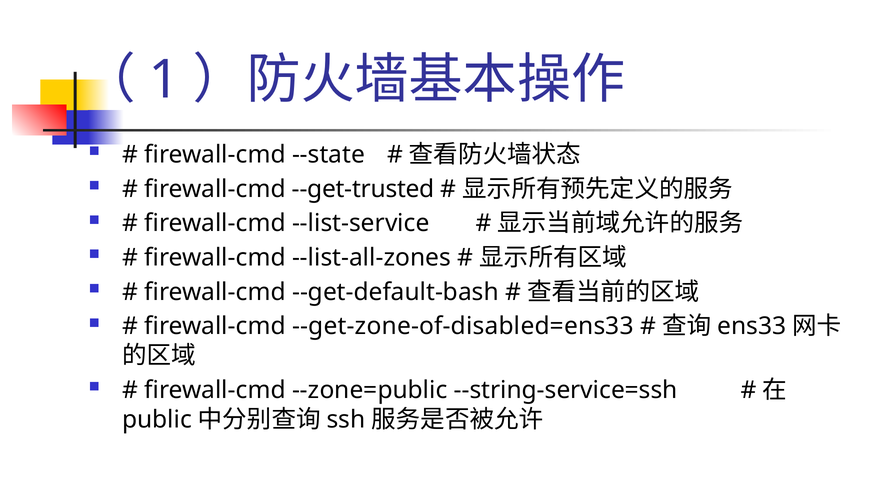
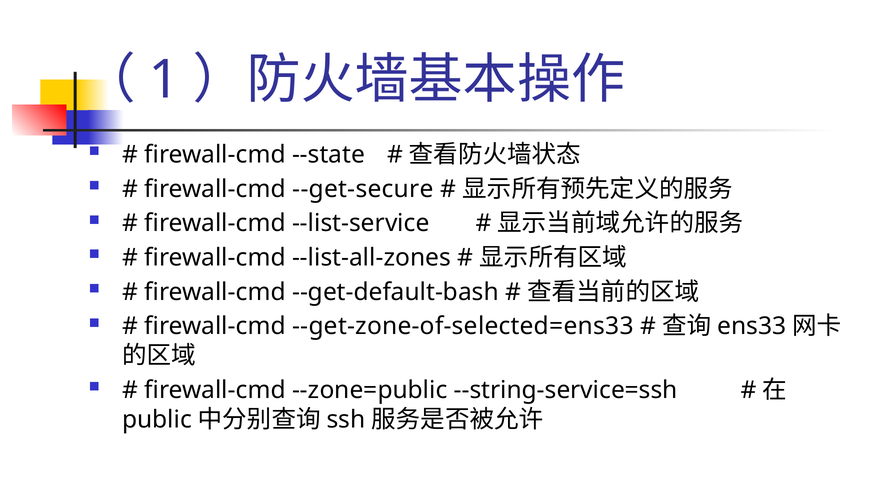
--get-trusted: --get-trusted -> --get-secure
--get-zone-of-disabled=ens33: --get-zone-of-disabled=ens33 -> --get-zone-of-selected=ens33
